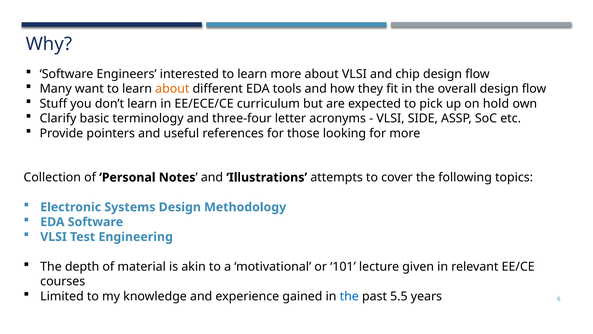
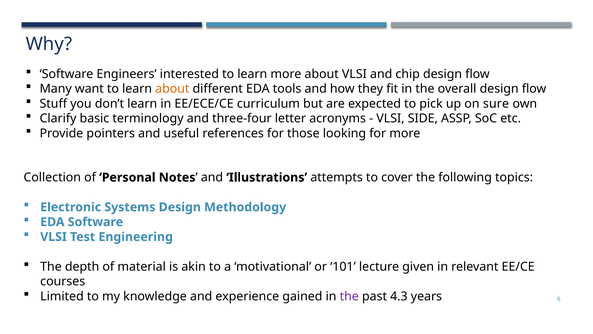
hold: hold -> sure
the at (349, 296) colour: blue -> purple
5.5: 5.5 -> 4.3
